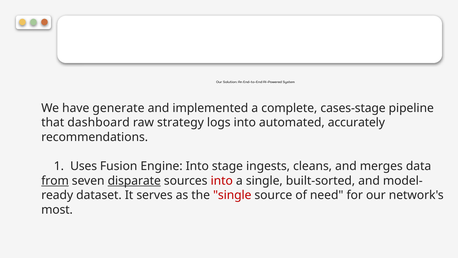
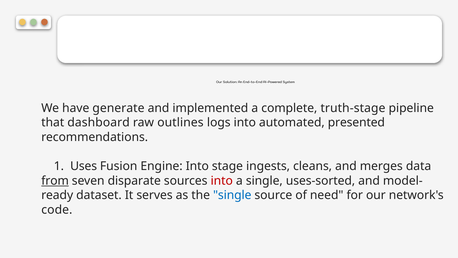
cases-stage: cases-stage -> truth-stage
strategy: strategy -> outlines
accurately: accurately -> presented
disparate underline: present -> none
built-sorted: built-sorted -> uses-sorted
single at (232, 195) colour: red -> blue
most: most -> code
